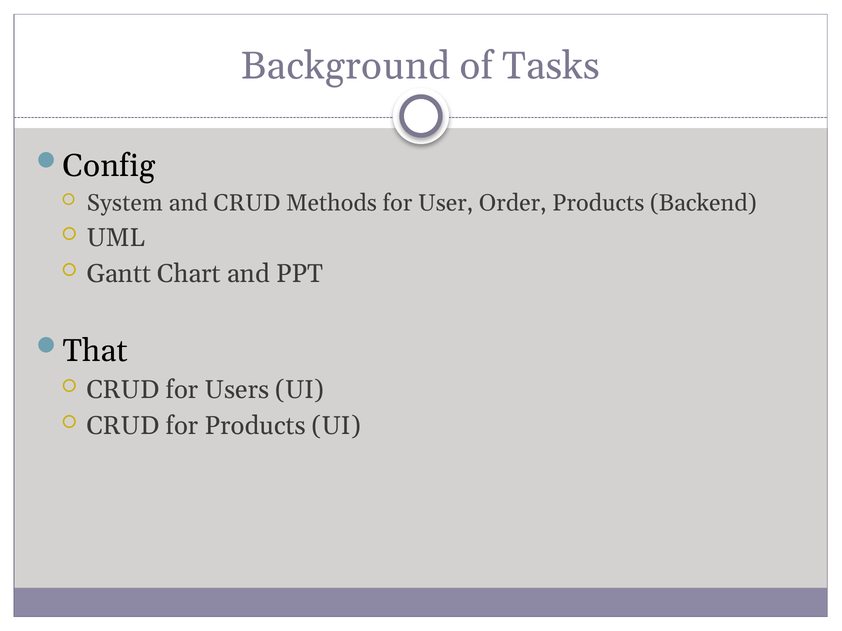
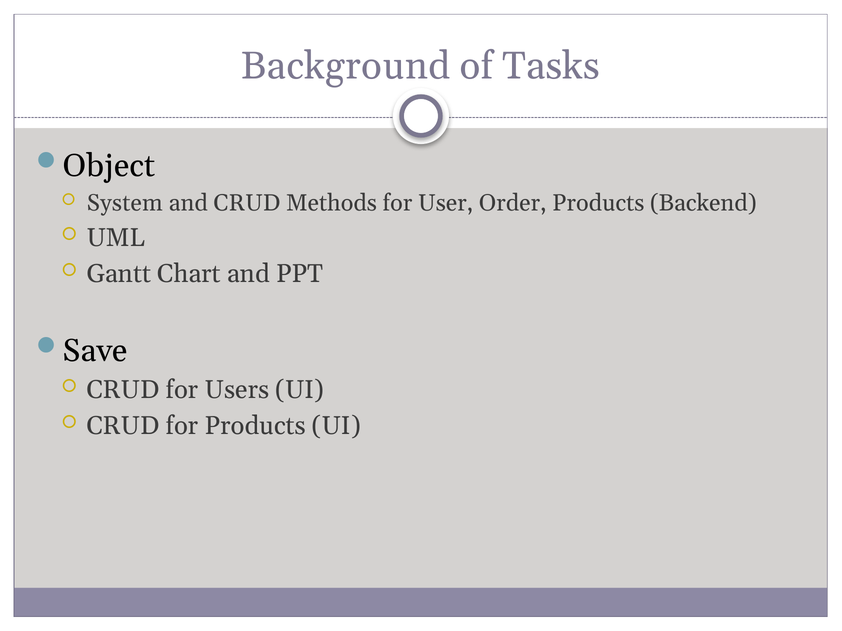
Config: Config -> Object
That: That -> Save
